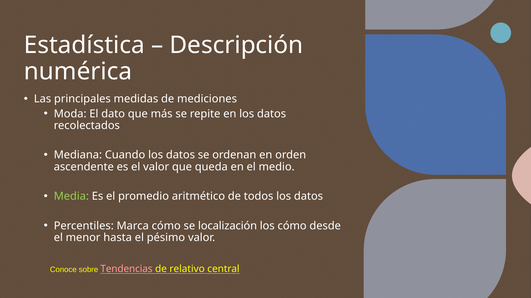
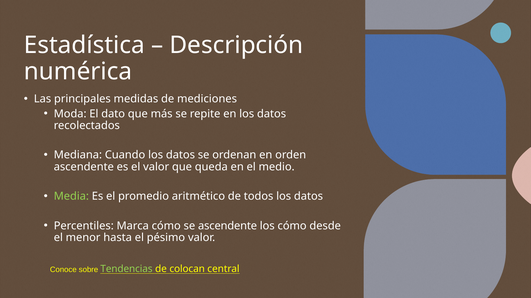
se localización: localización -> ascendente
Tendencias colour: pink -> light green
relativo: relativo -> colocan
